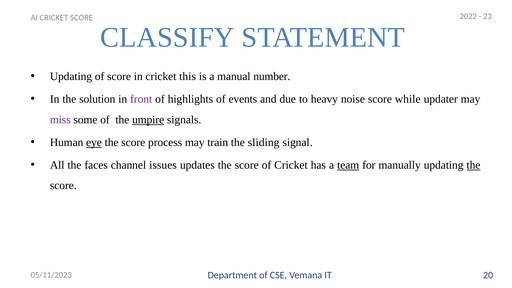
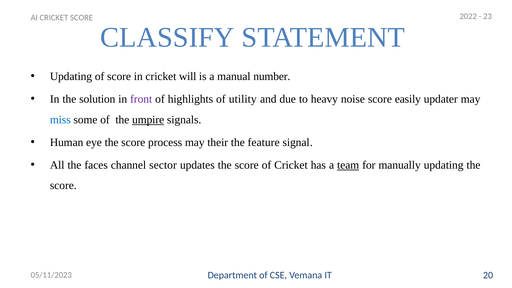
this: this -> will
events: events -> utility
while: while -> easily
miss colour: purple -> blue
eye underline: present -> none
train: train -> their
sliding: sliding -> feature
issues: issues -> sector
the at (473, 165) underline: present -> none
